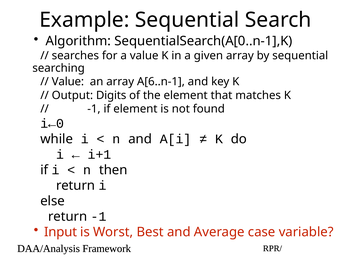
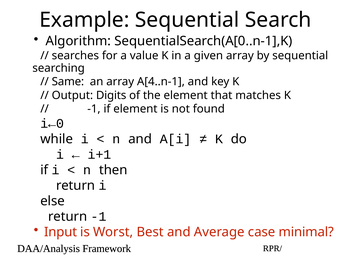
Value at (68, 82): Value -> Same
A[6..n-1: A[6..n-1 -> A[4..n-1
variable: variable -> minimal
